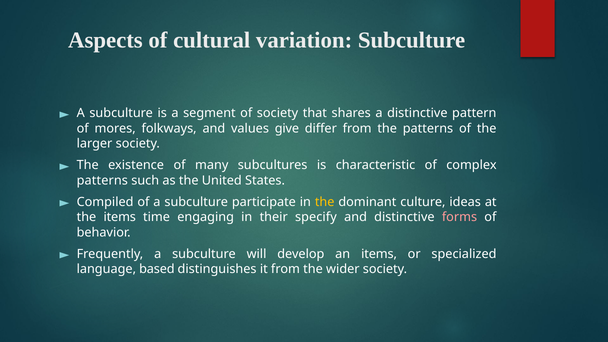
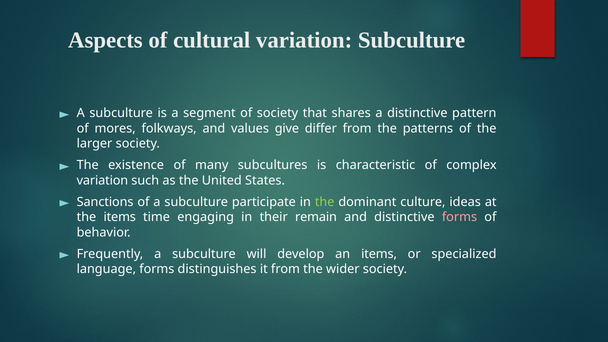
patterns at (102, 180): patterns -> variation
Compiled: Compiled -> Sanctions
the at (325, 202) colour: yellow -> light green
specify: specify -> remain
language based: based -> forms
